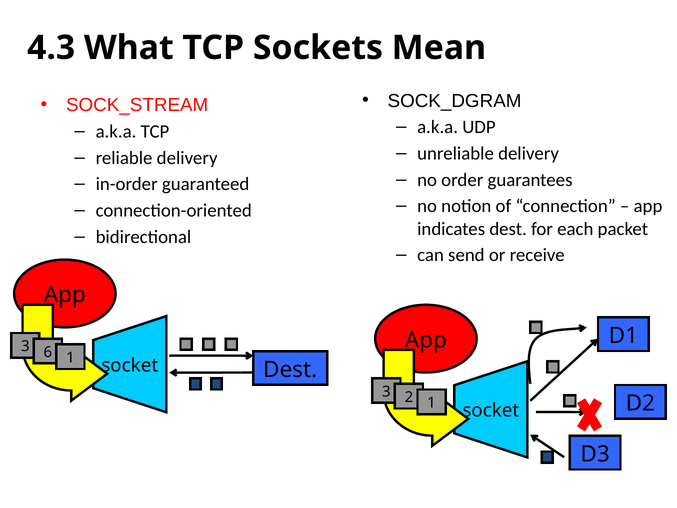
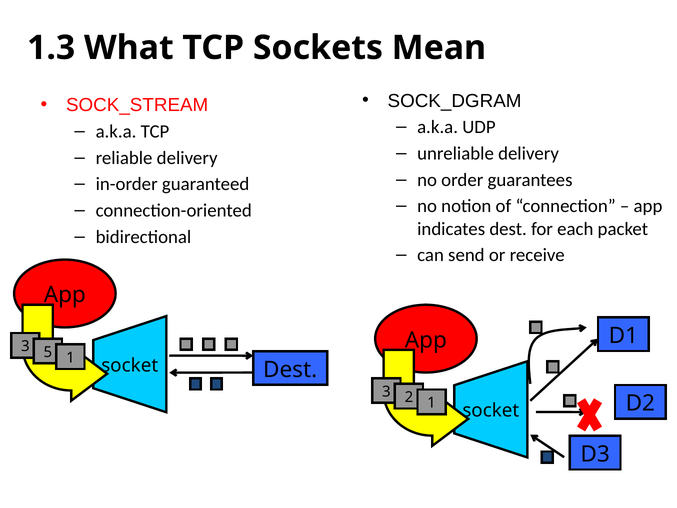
4.3: 4.3 -> 1.3
6: 6 -> 5
